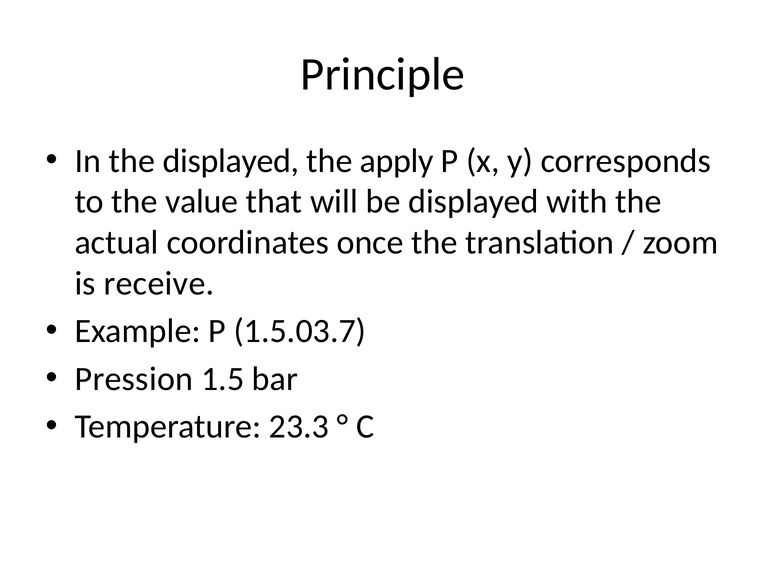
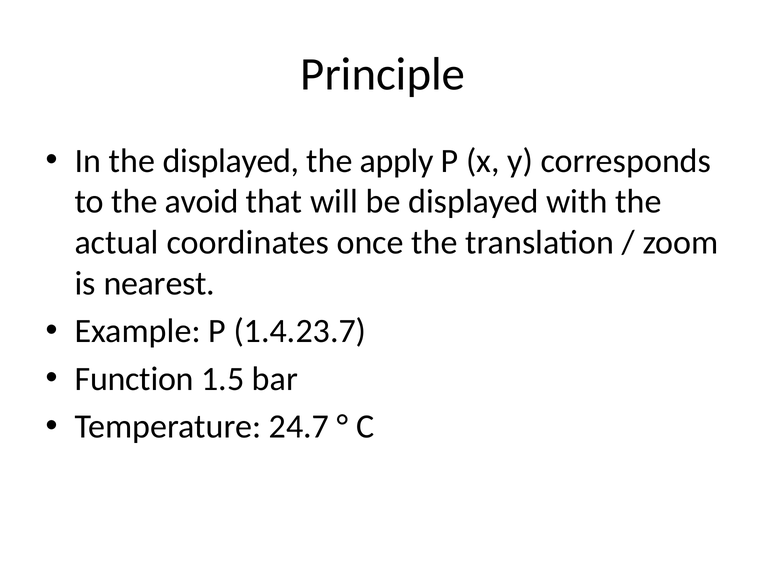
value: value -> avoid
receive: receive -> nearest
1.5.03.7: 1.5.03.7 -> 1.4.23.7
Pression: Pression -> Function
23.3: 23.3 -> 24.7
